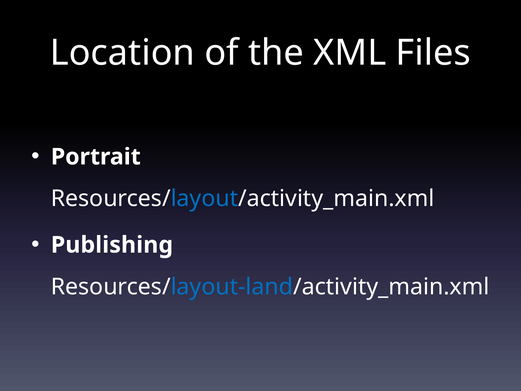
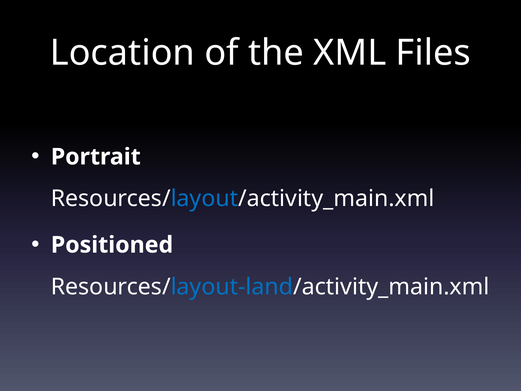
Publishing: Publishing -> Positioned
